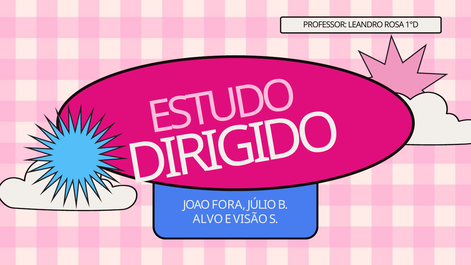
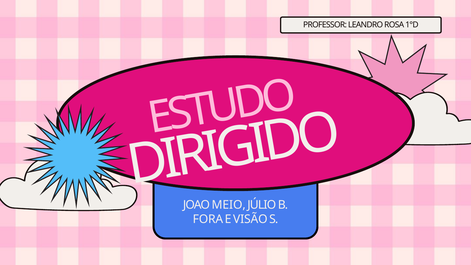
FORA: FORA -> MEIO
ALVO: ALVO -> FORA
